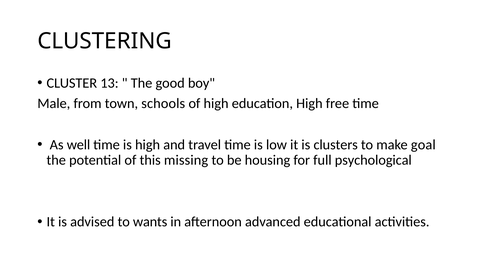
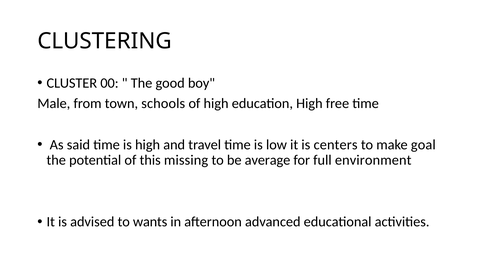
13: 13 -> 00
well: well -> said
clusters: clusters -> centers
housing: housing -> average
psychological: psychological -> environment
